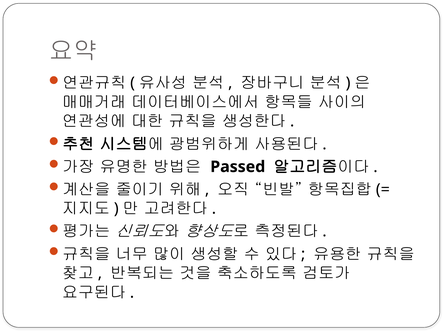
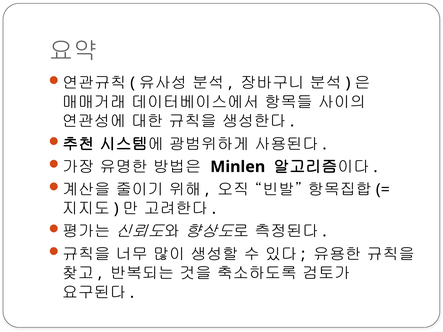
Passed: Passed -> Minlen
